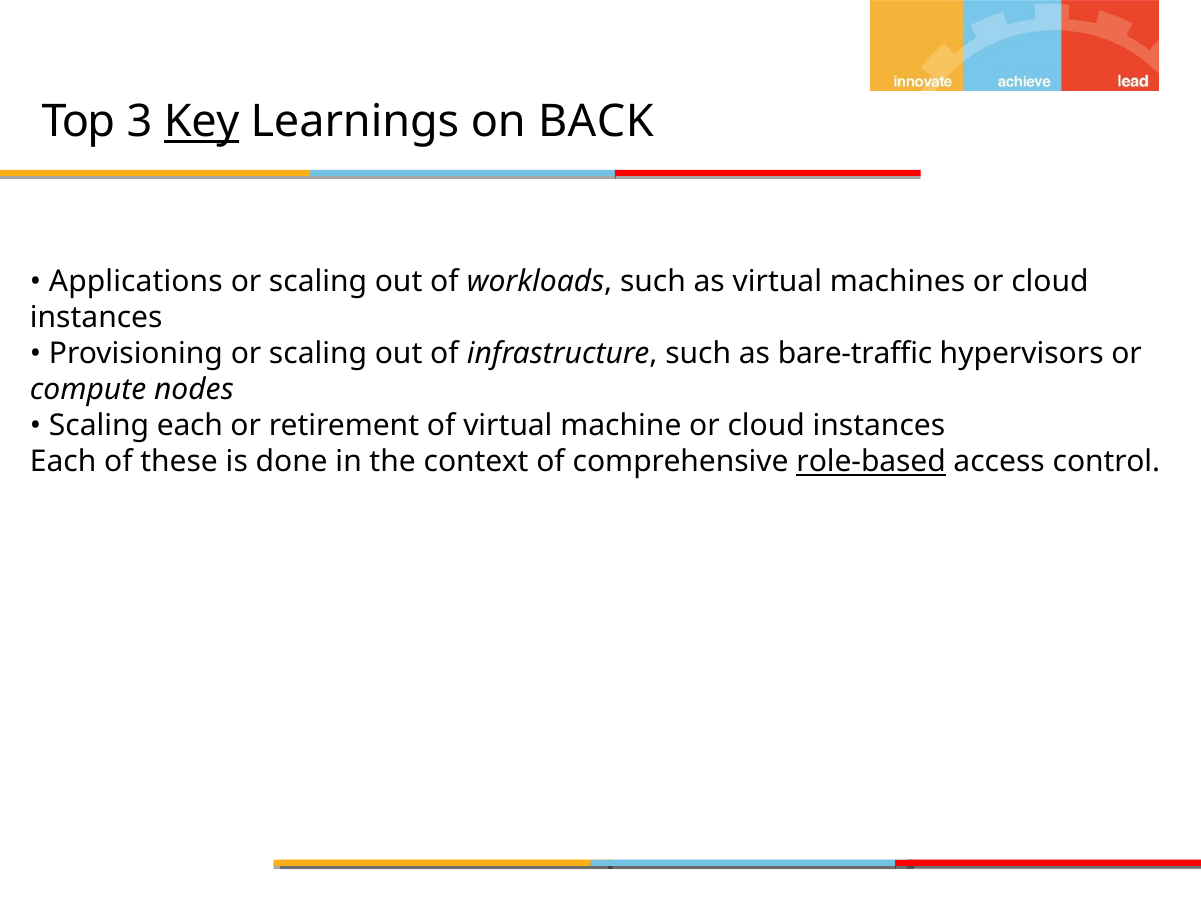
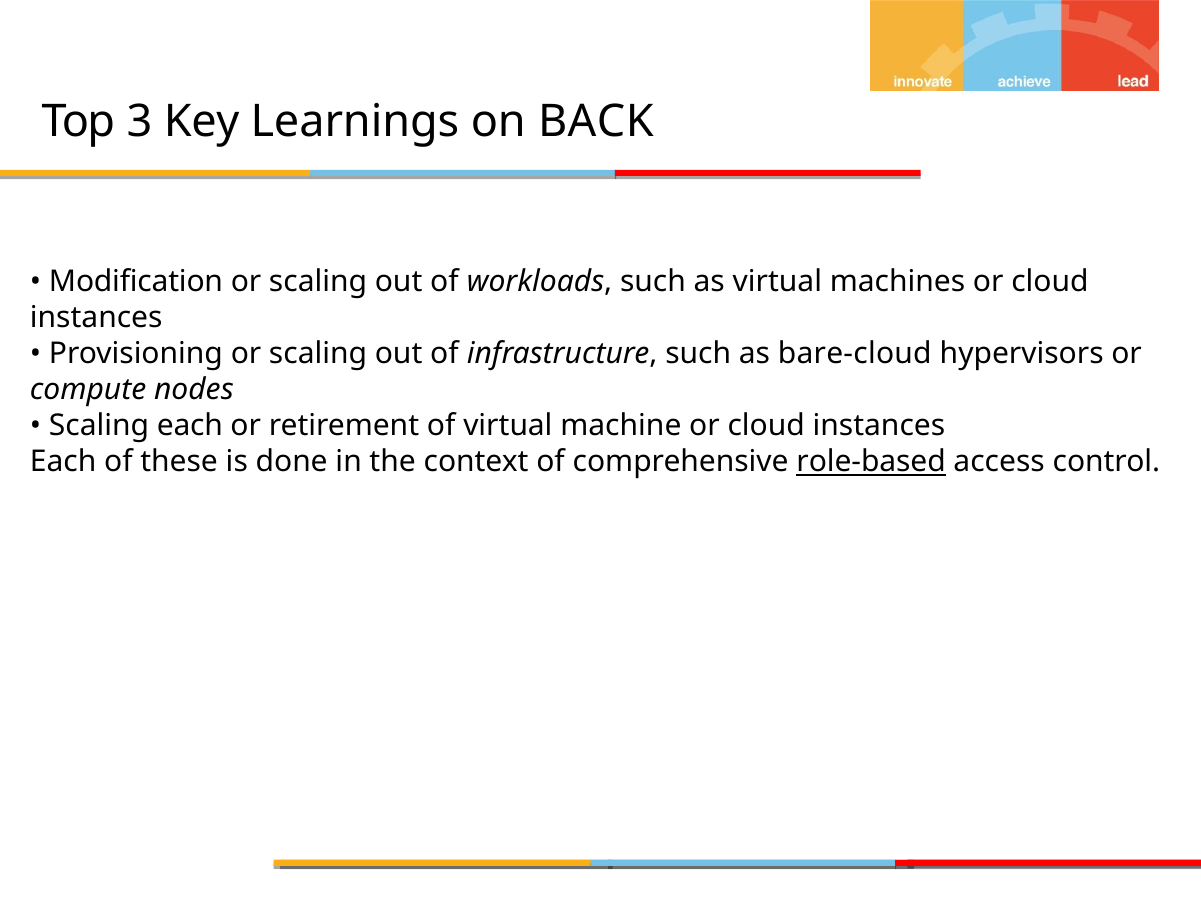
Key underline: present -> none
Applications: Applications -> Modification
bare-traffic: bare-traffic -> bare-cloud
